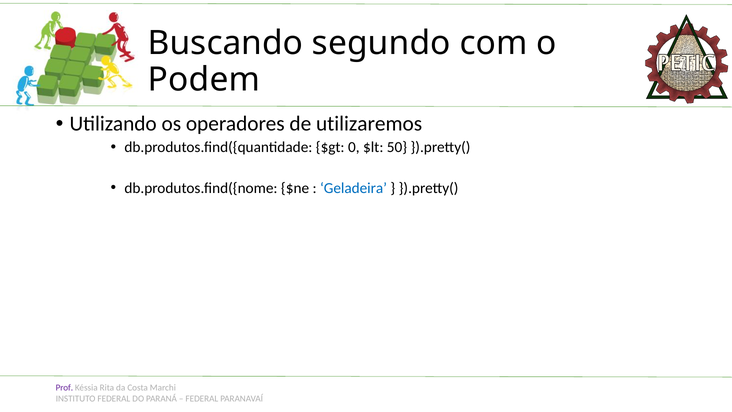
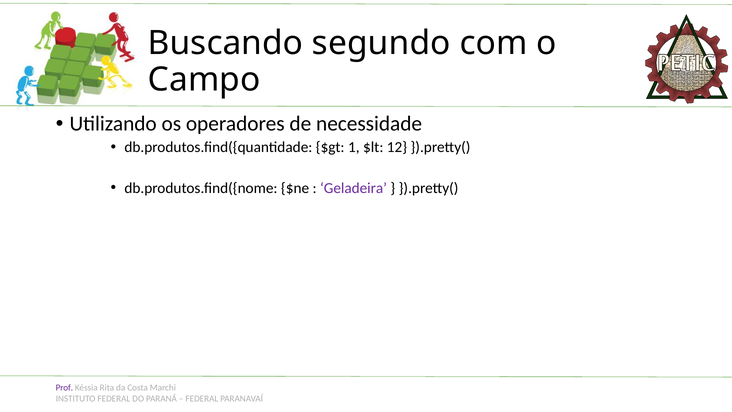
Podem: Podem -> Campo
utilizaremos: utilizaremos -> necessidade
0: 0 -> 1
50: 50 -> 12
Geladeira colour: blue -> purple
